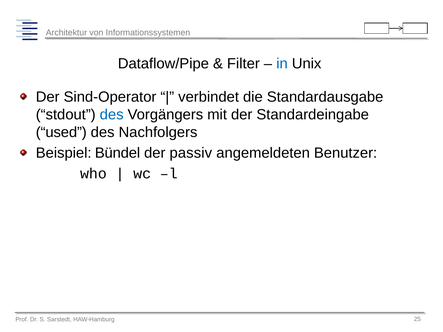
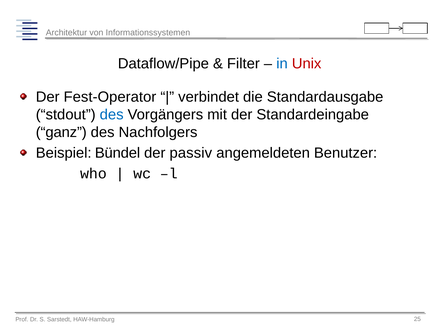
Unix colour: black -> red
Sind-Operator: Sind-Operator -> Fest-Operator
used: used -> ganz
